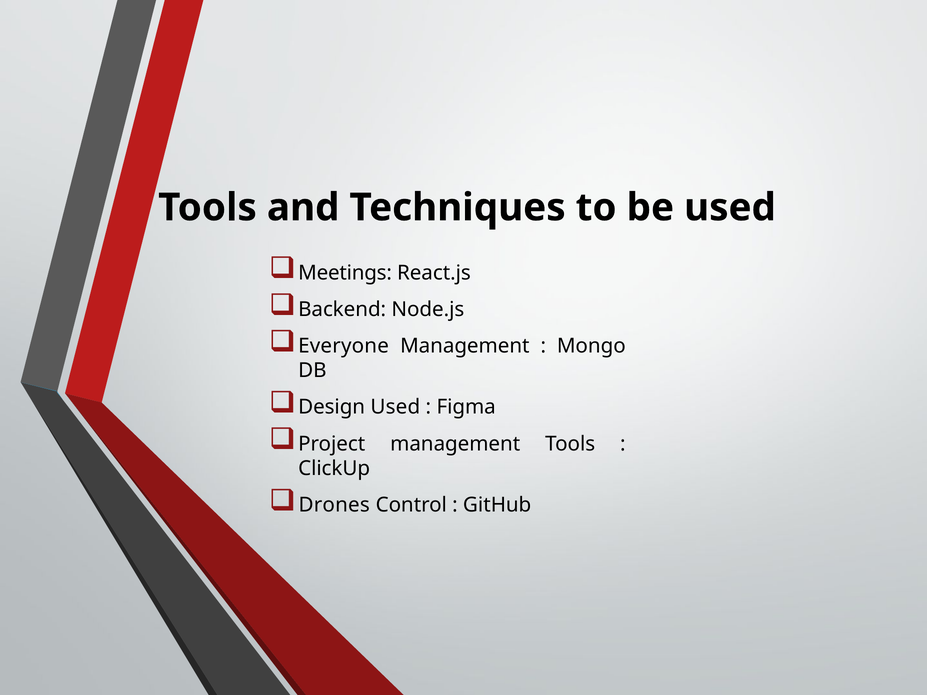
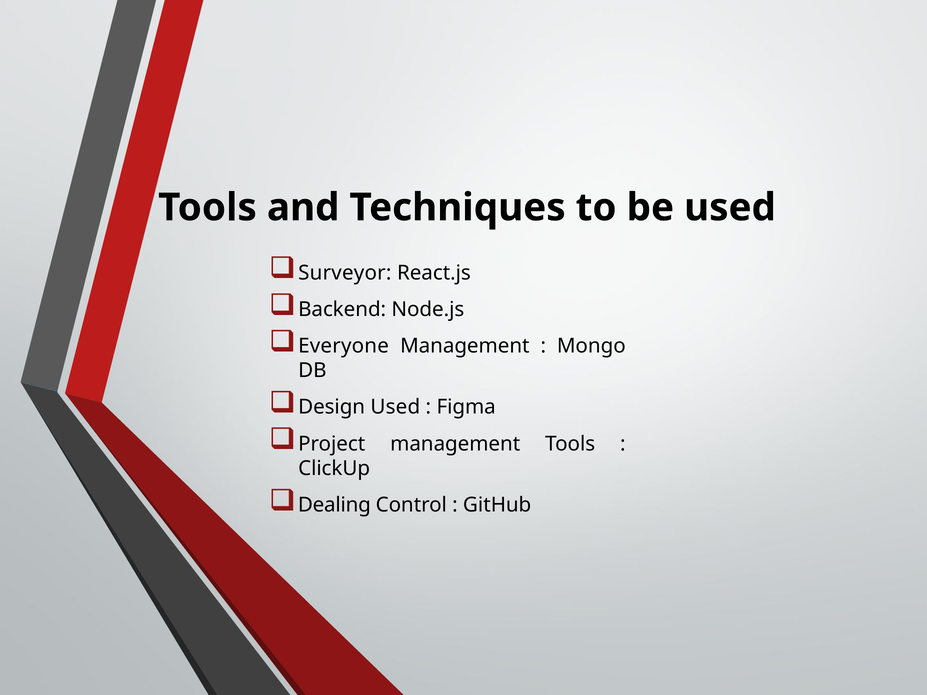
Meetings: Meetings -> Surveyor
Drones: Drones -> Dealing
